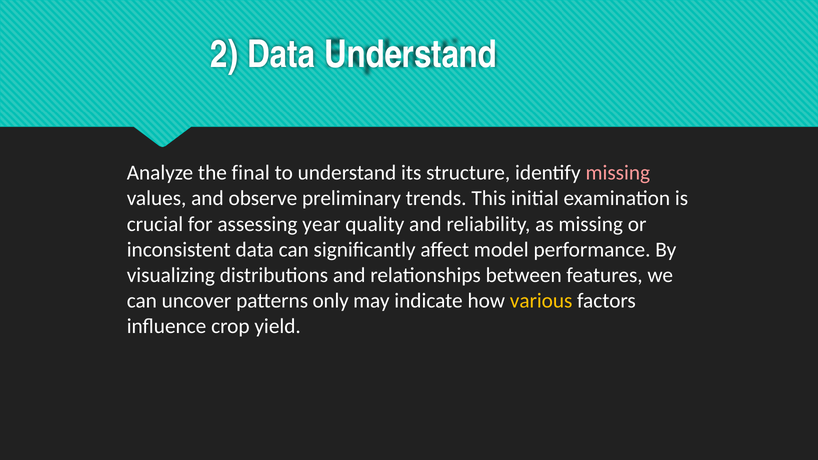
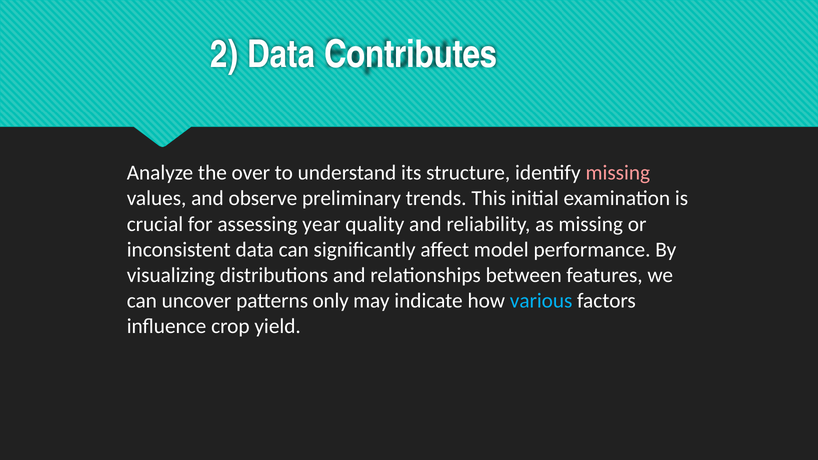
Data Understand: Understand -> Contributes
final: final -> over
various colour: yellow -> light blue
